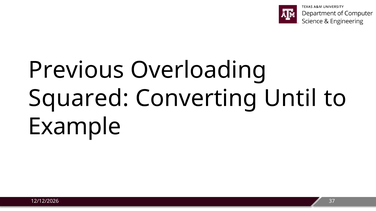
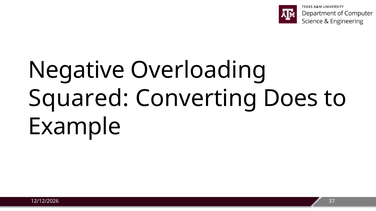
Previous: Previous -> Negative
Until: Until -> Does
